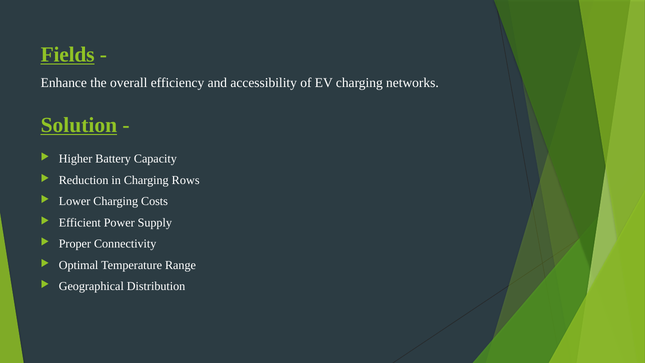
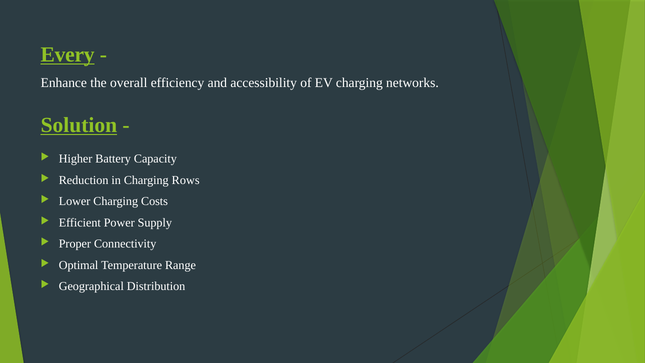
Fields: Fields -> Every
